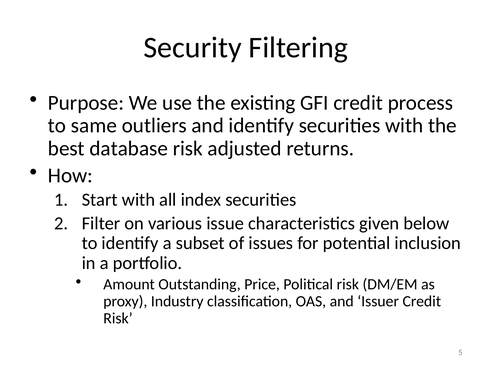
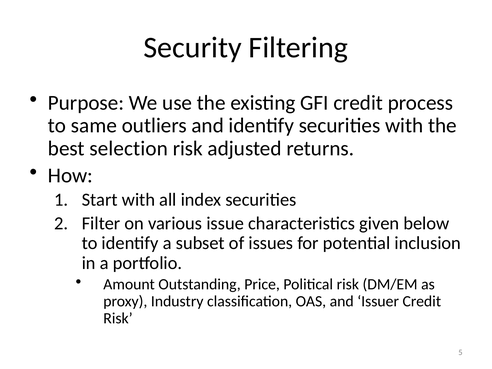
database: database -> selection
